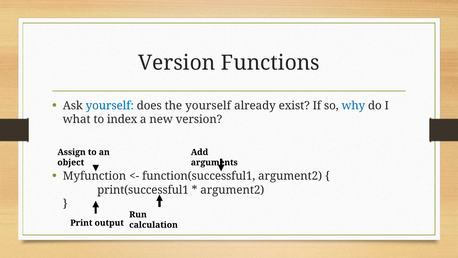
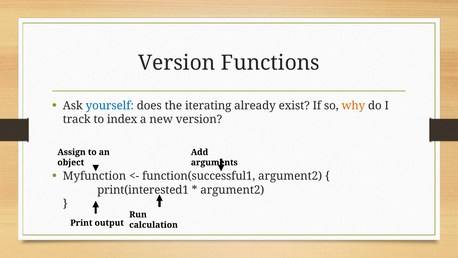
the yourself: yourself -> iterating
why colour: blue -> orange
what: what -> track
print(successful1: print(successful1 -> print(interested1
